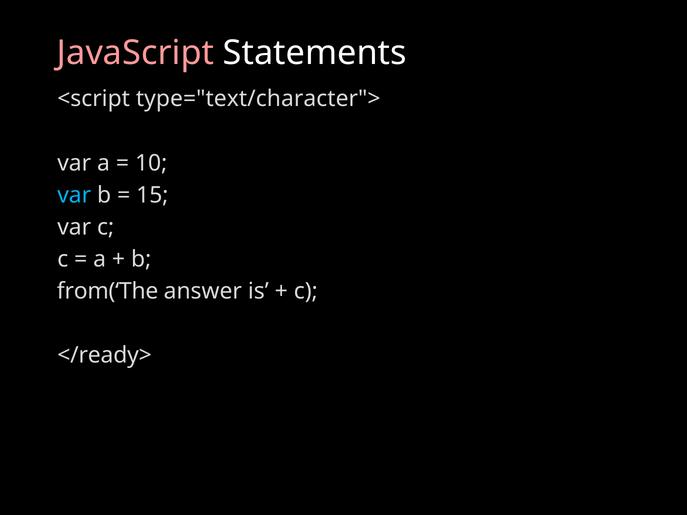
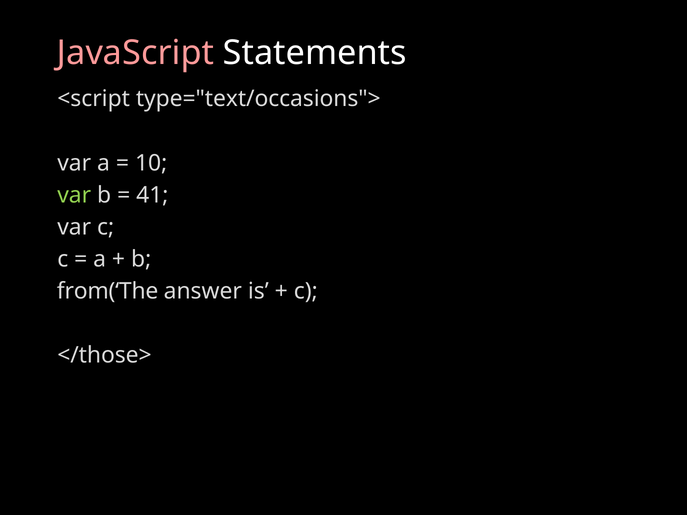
type="text/character">: type="text/character"> -> type="text/occasions">
var at (74, 195) colour: light blue -> light green
15: 15 -> 41
</ready>: </ready> -> </those>
